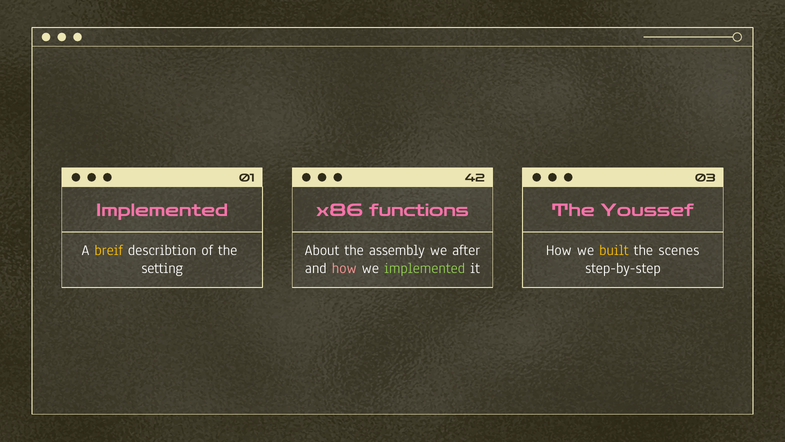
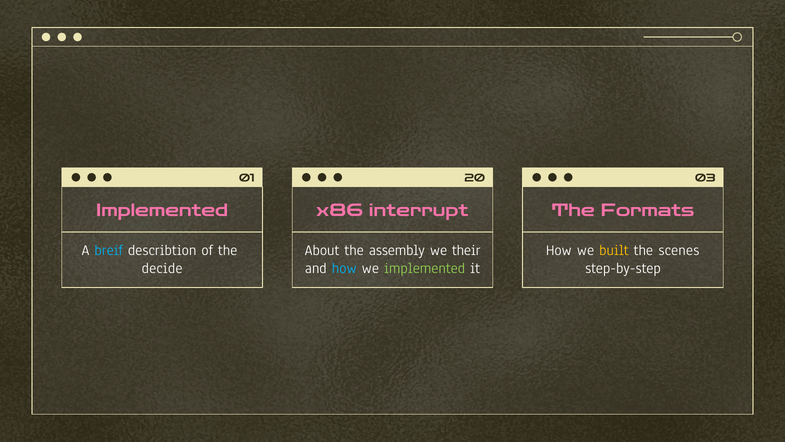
42: 42 -> 20
functions: functions -> interrupt
Youssef: Youssef -> Formats
breif colour: yellow -> light blue
after: after -> their
setting: setting -> decide
how at (344, 268) colour: pink -> light blue
